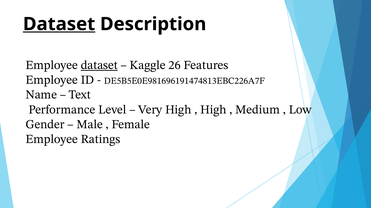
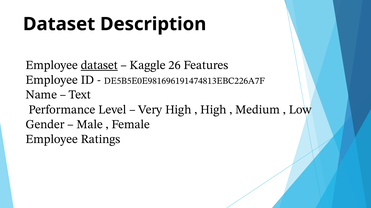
Dataset at (59, 24) underline: present -> none
